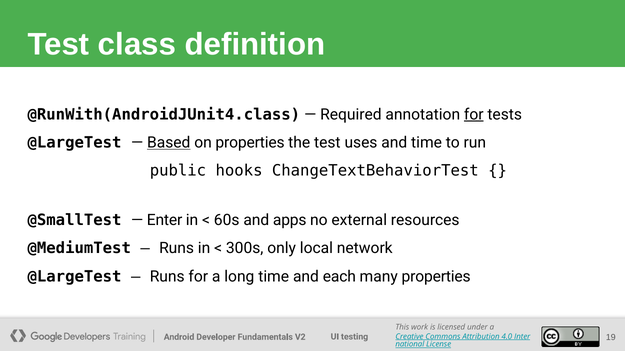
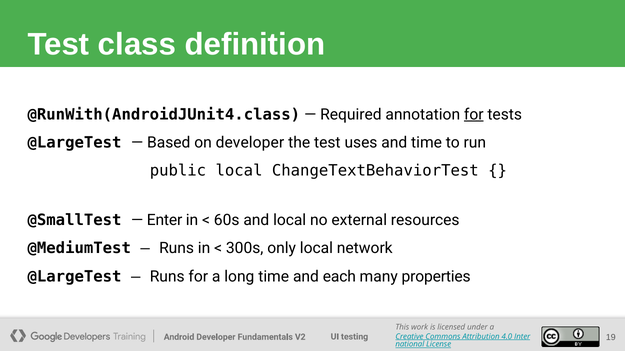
Based underline: present -> none
on properties: properties -> developer
public hooks: hooks -> local
and apps: apps -> local
